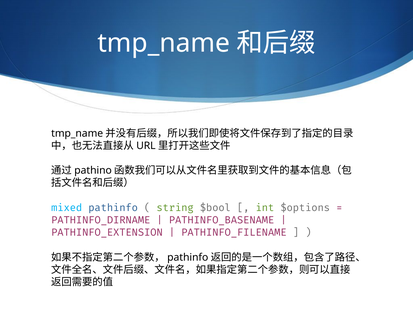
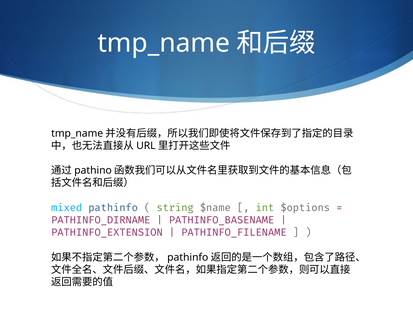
$bool: $bool -> $name
